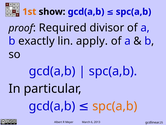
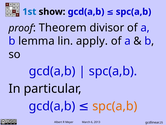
1st colour: orange -> blue
Required: Required -> Theorem
exactly: exactly -> lemma
